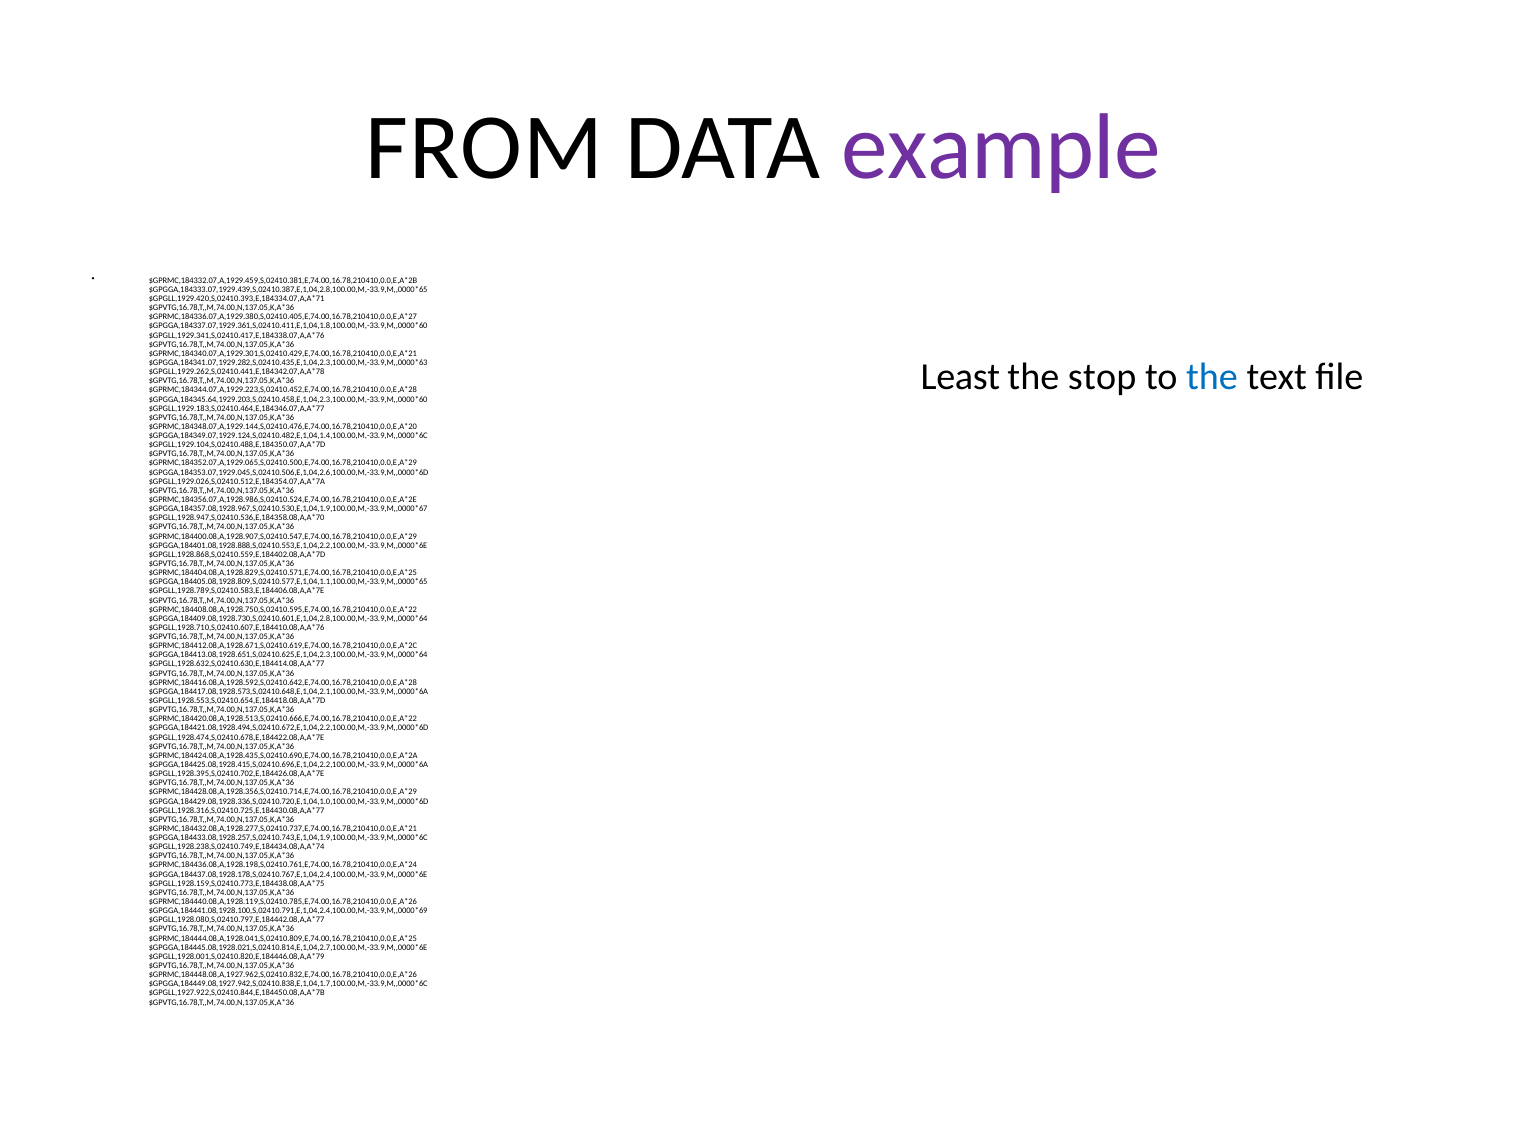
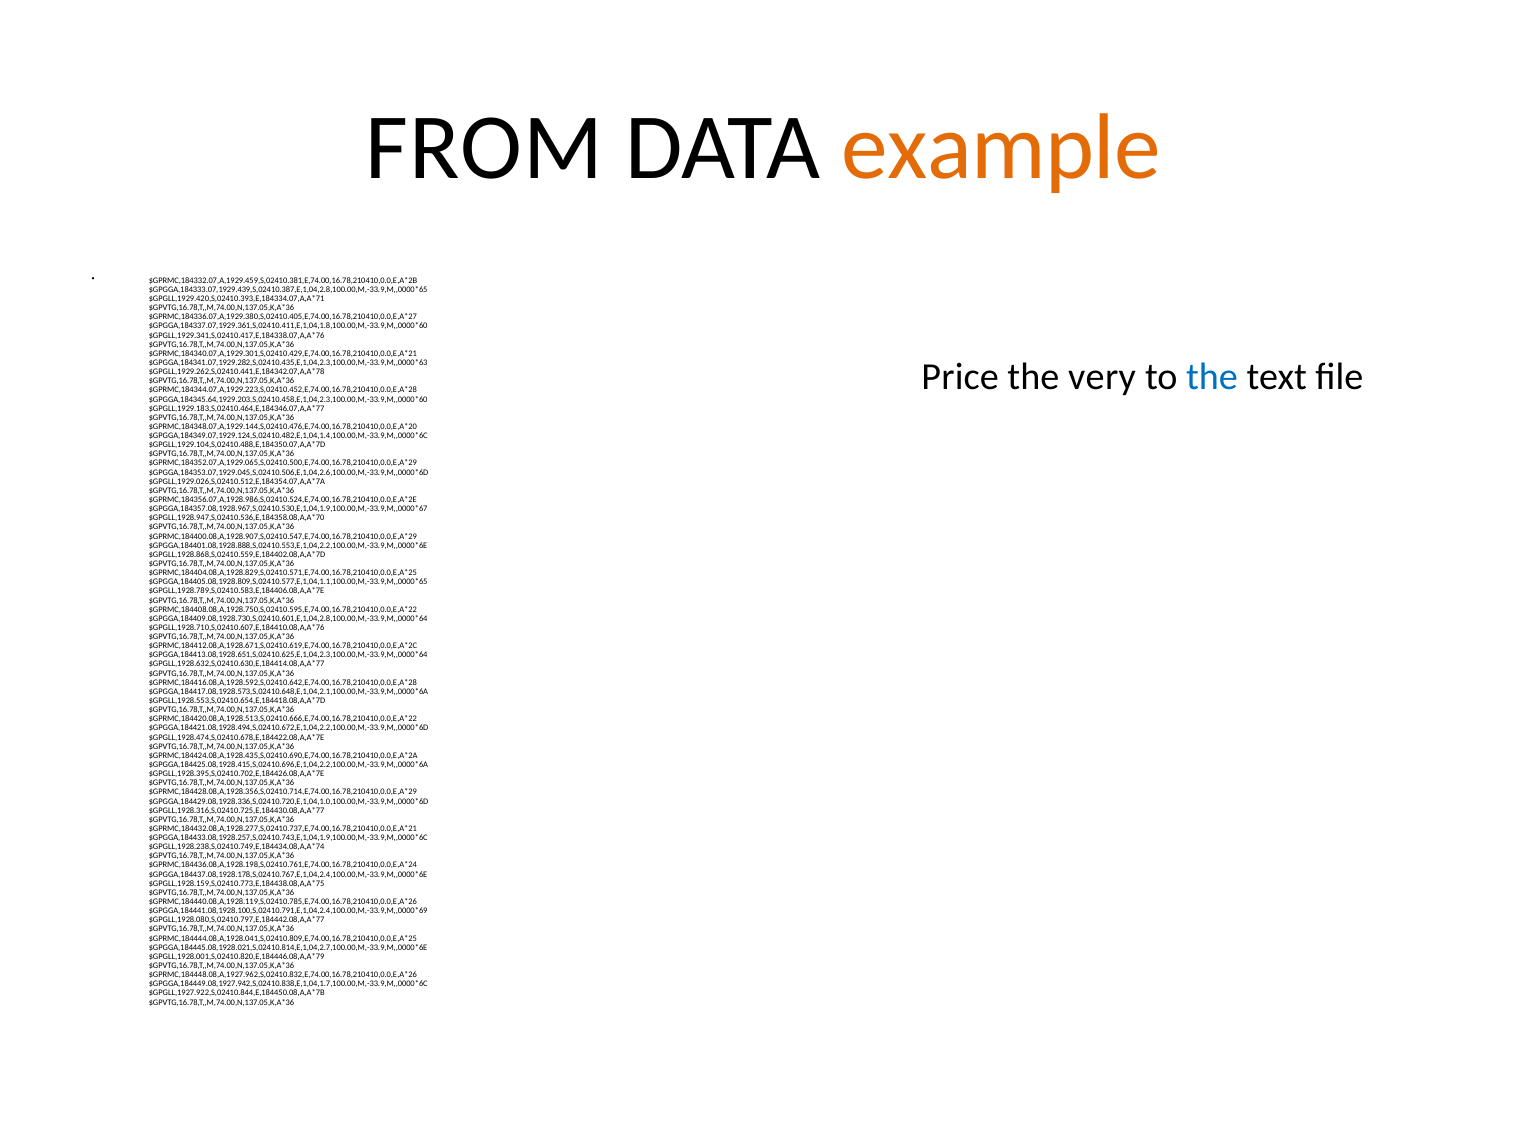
example colour: purple -> orange
Least: Least -> Price
stop: stop -> very
